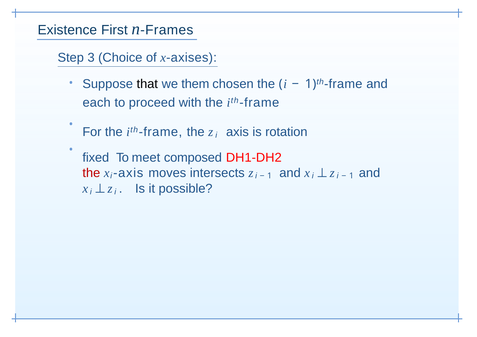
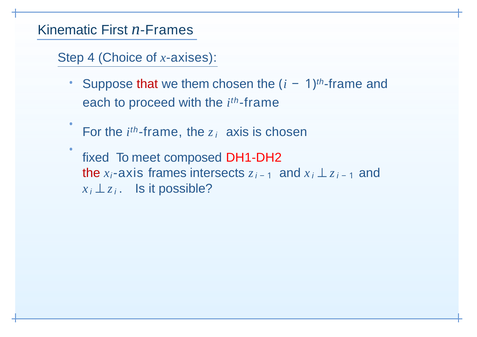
Existence: Existence -> Kinematic
3: 3 -> 4
that colour: black -> red
is rotation: rotation -> chosen
axis moves: moves -> frames
